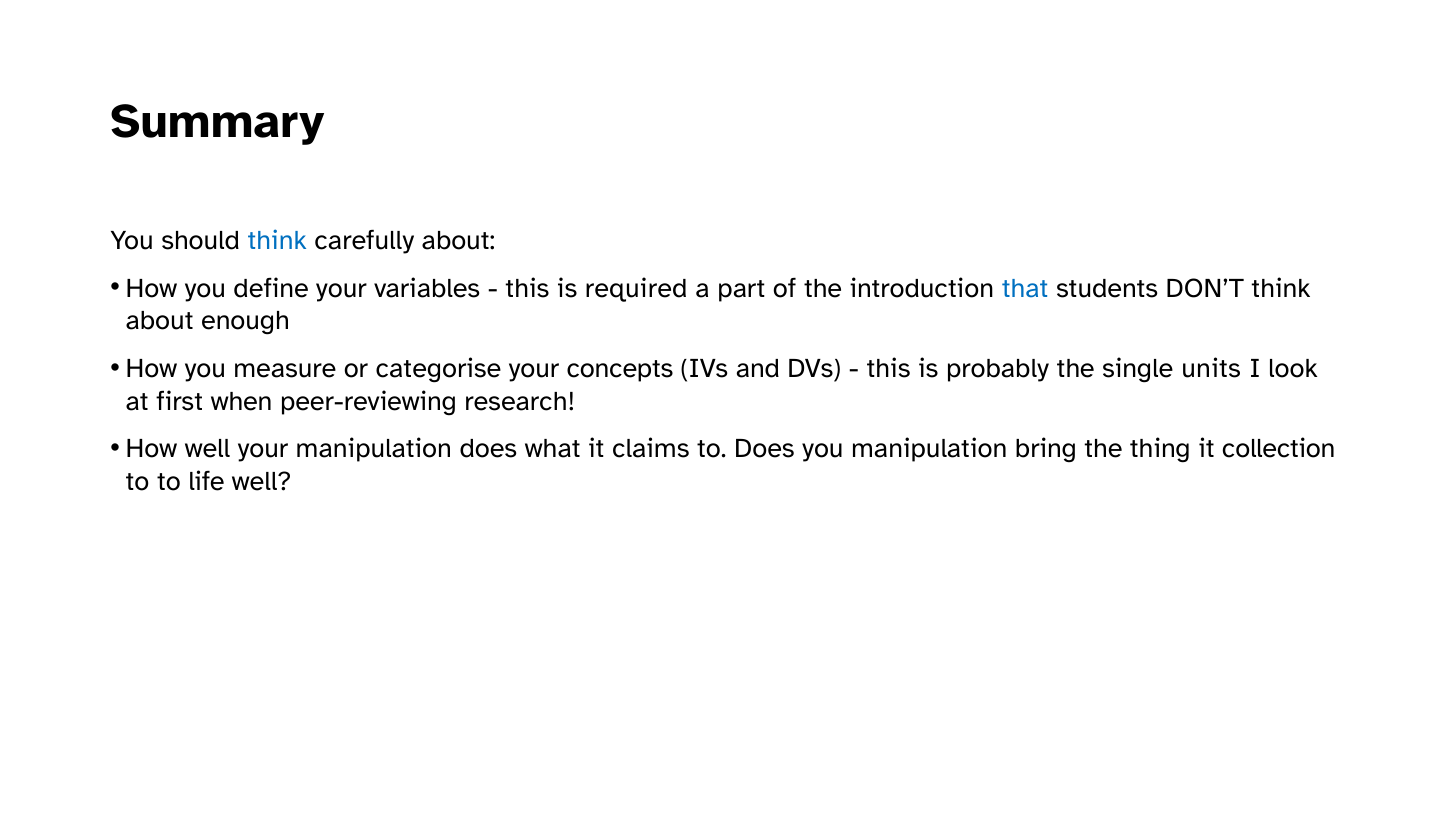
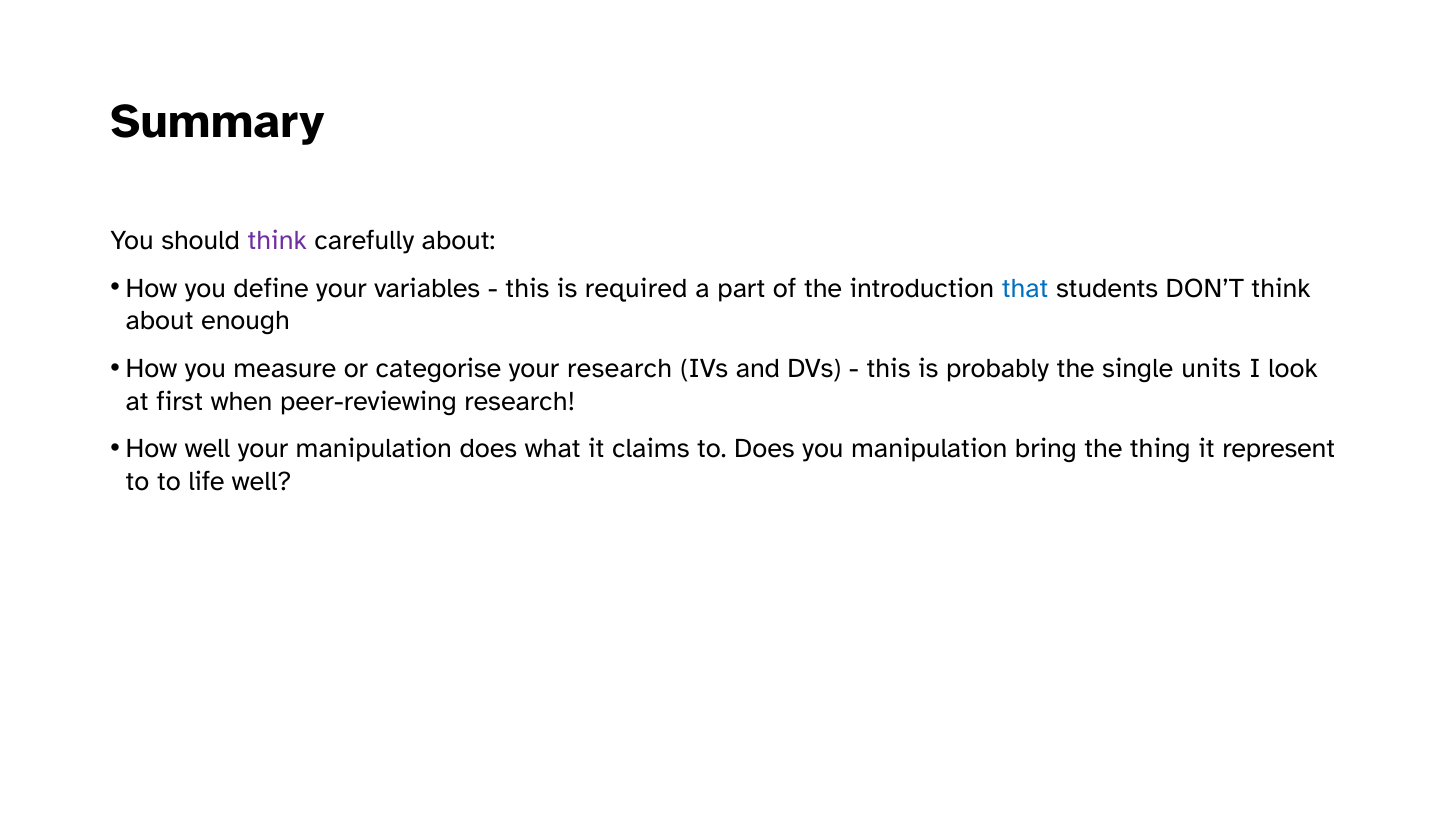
think at (277, 241) colour: blue -> purple
your concepts: concepts -> research
collection: collection -> represent
